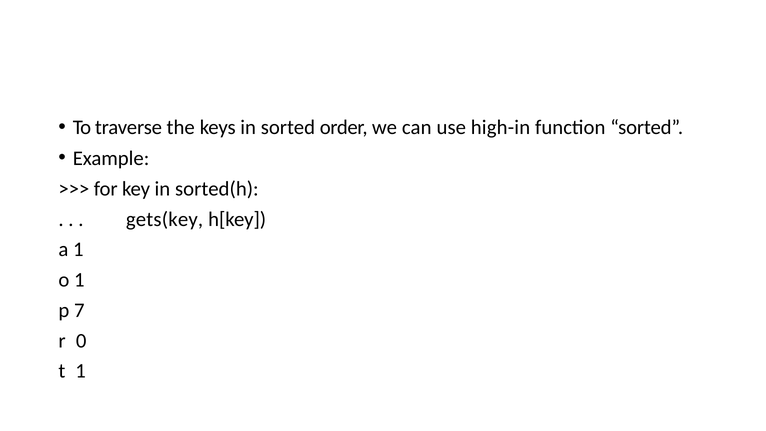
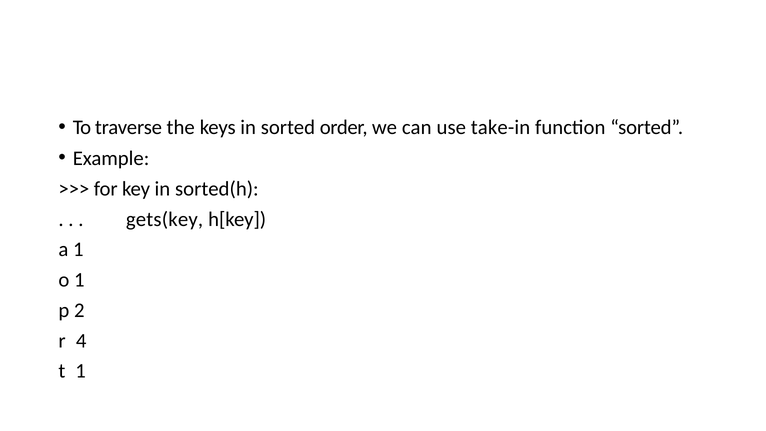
high-in: high-in -> take-in
7: 7 -> 2
0: 0 -> 4
